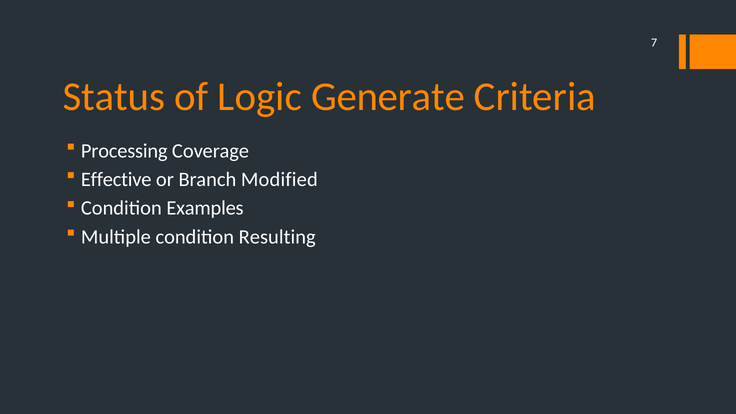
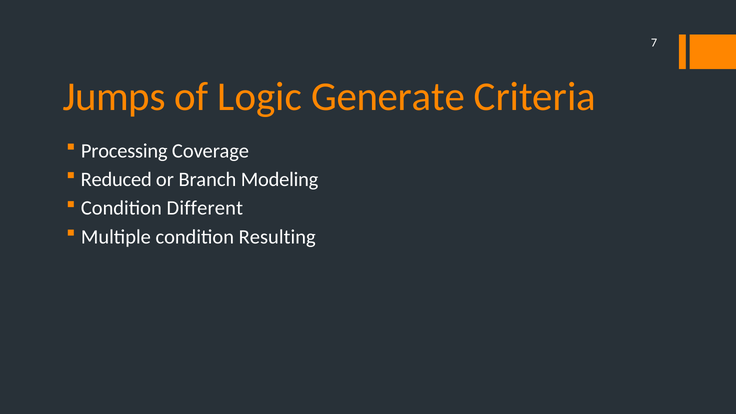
Status: Status -> Jumps
Effective: Effective -> Reduced
Modified: Modified -> Modeling
Examples: Examples -> Different
